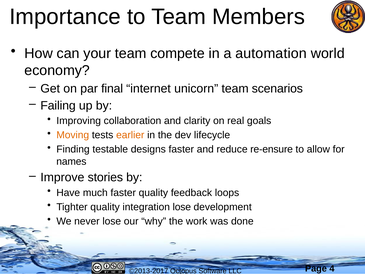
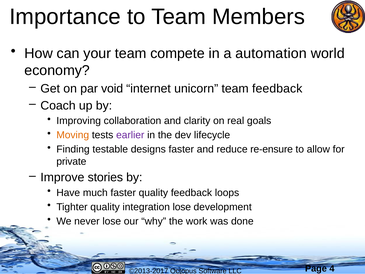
final: final -> void
team scenarios: scenarios -> feedback
Failing: Failing -> Coach
earlier colour: orange -> purple
names: names -> private
